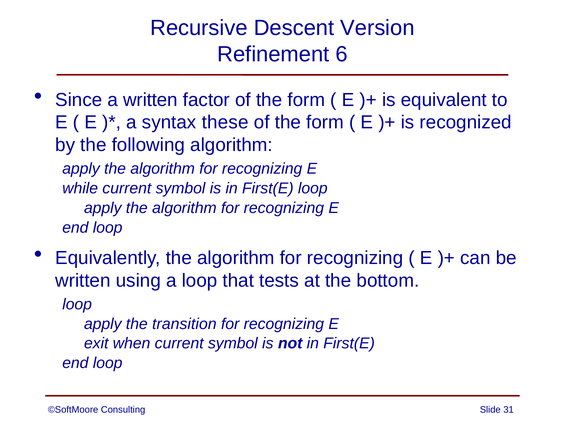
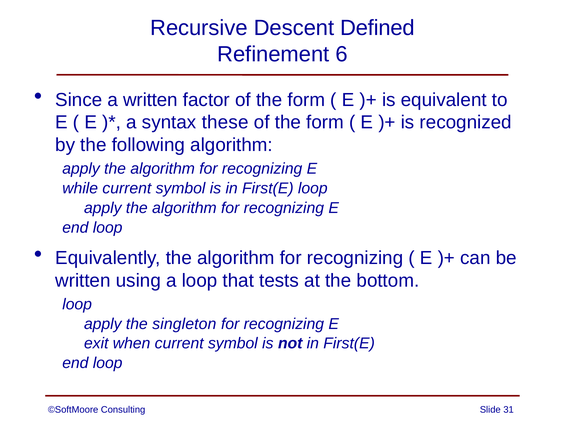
Version: Version -> Defined
transition: transition -> singleton
